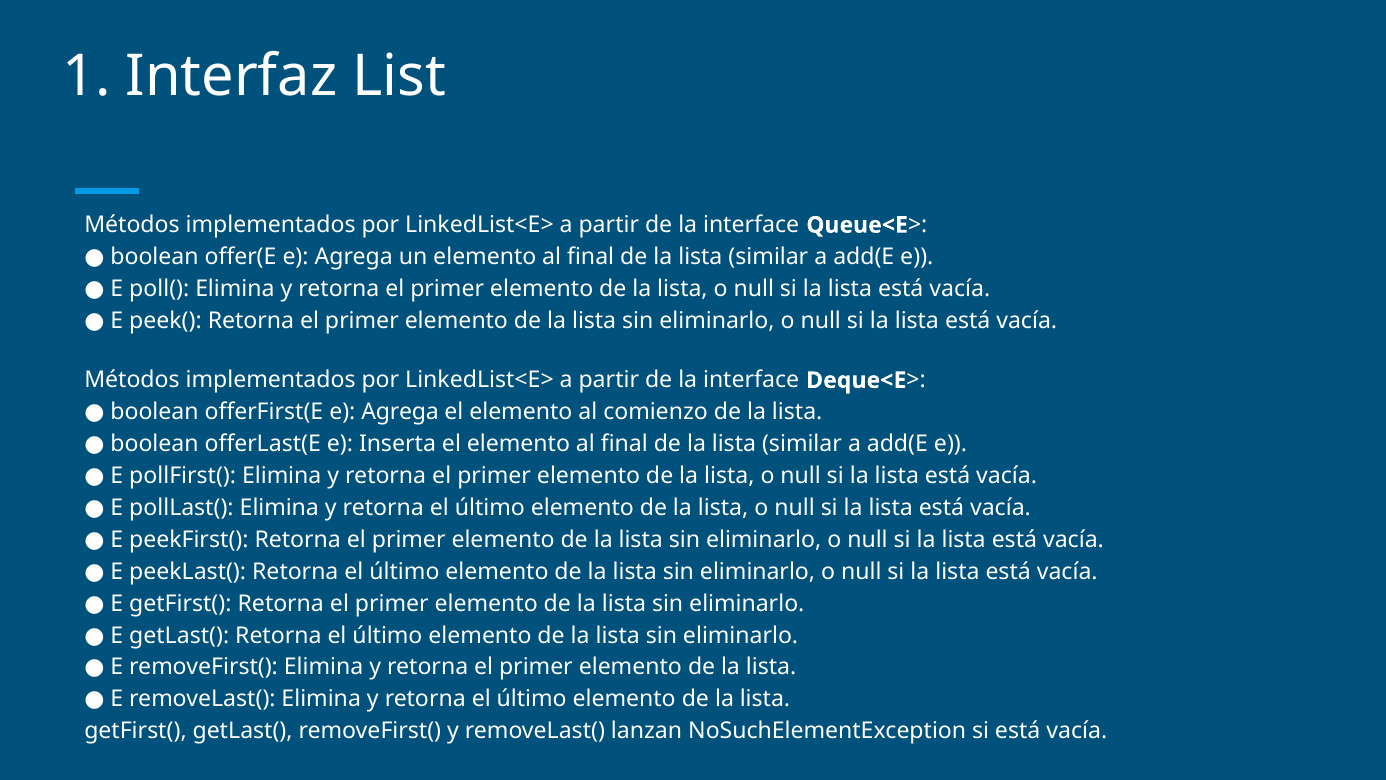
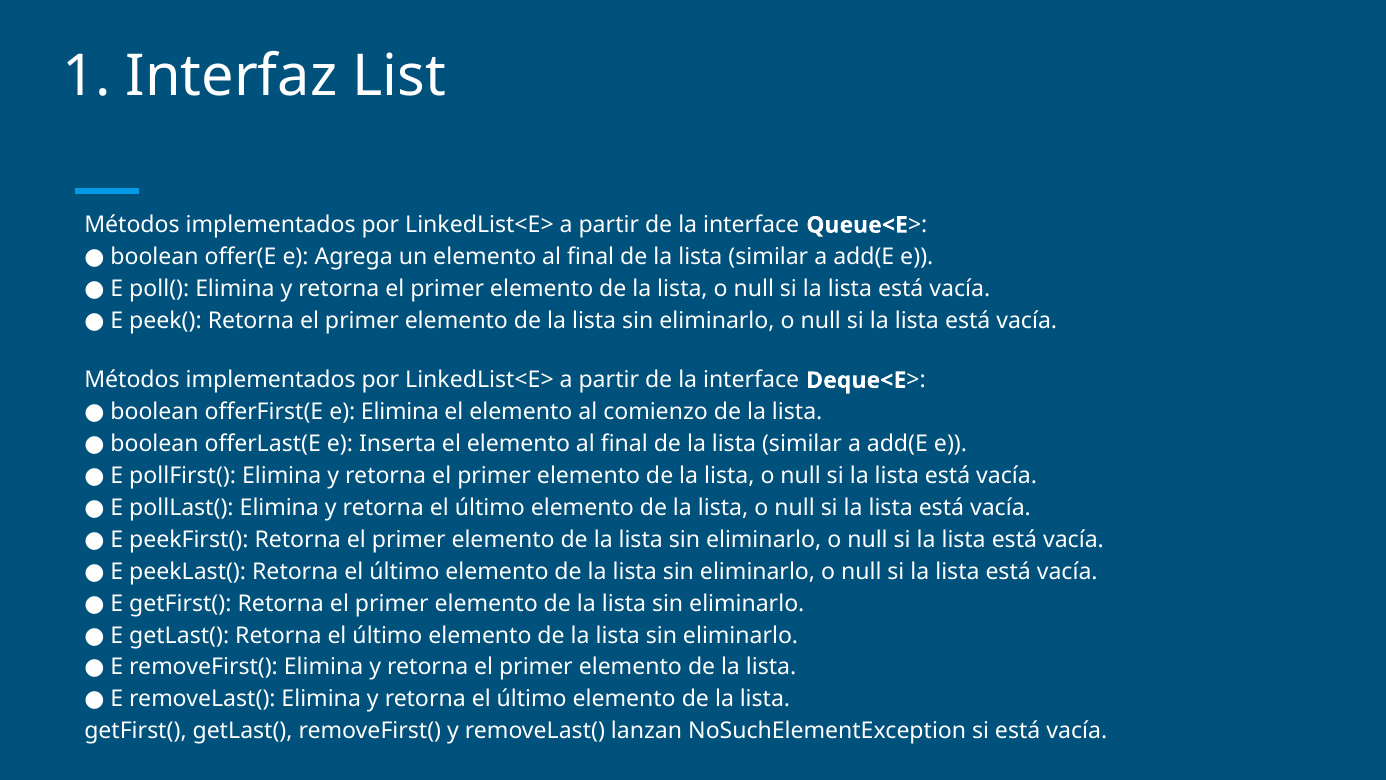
offerFirst(E e Agrega: Agrega -> Elimina
